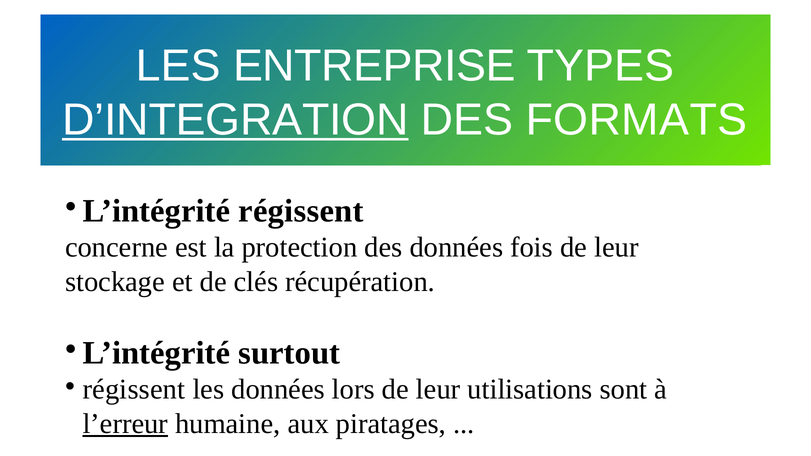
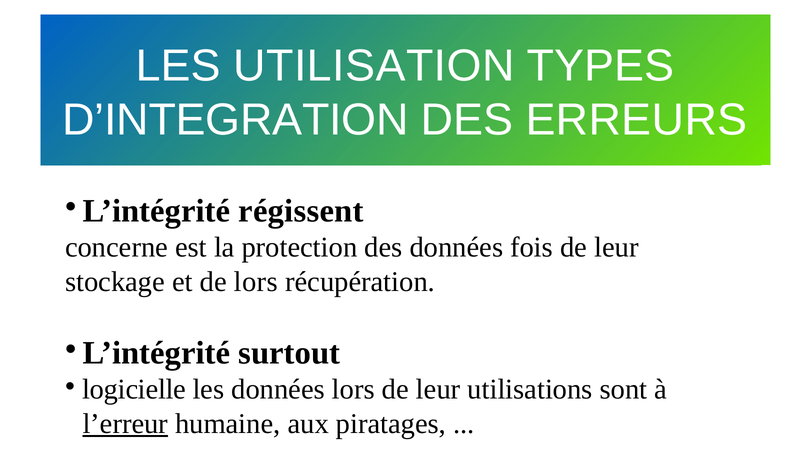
ENTREPRISE: ENTREPRISE -> UTILISATION
D’INTEGRATION underline: present -> none
FORMATS: FORMATS -> ERREURS
de clés: clés -> lors
régissent at (134, 390): régissent -> logicielle
